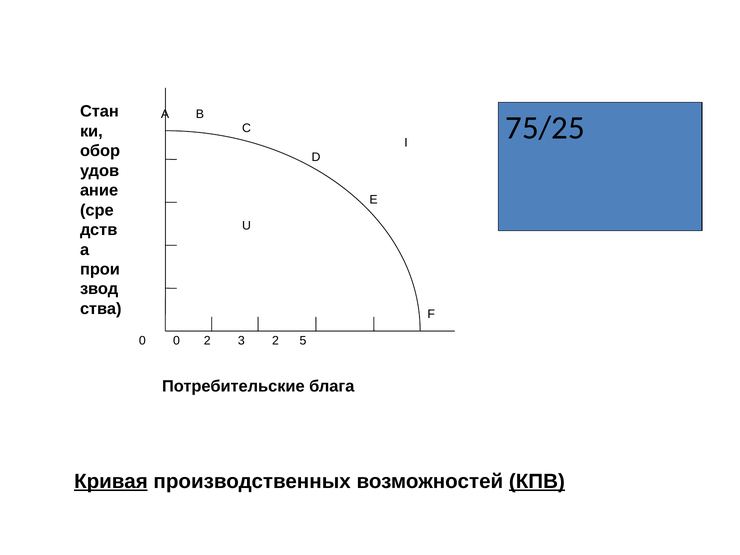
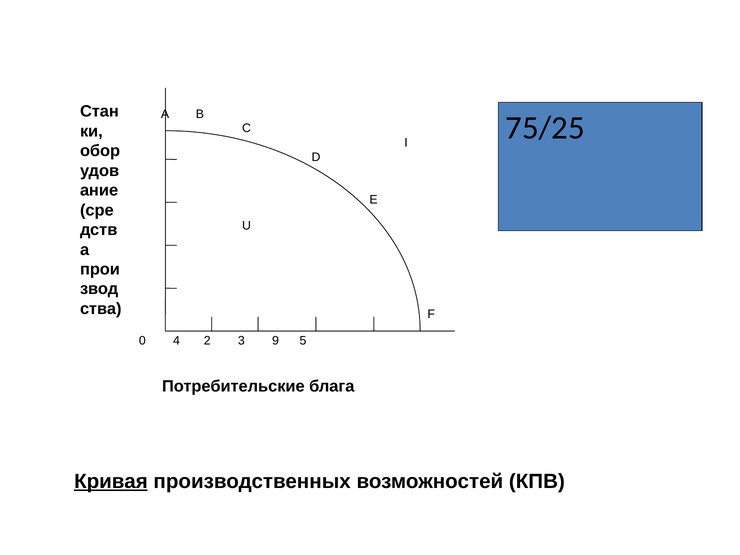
0 0: 0 -> 4
3 2: 2 -> 9
КПВ underline: present -> none
